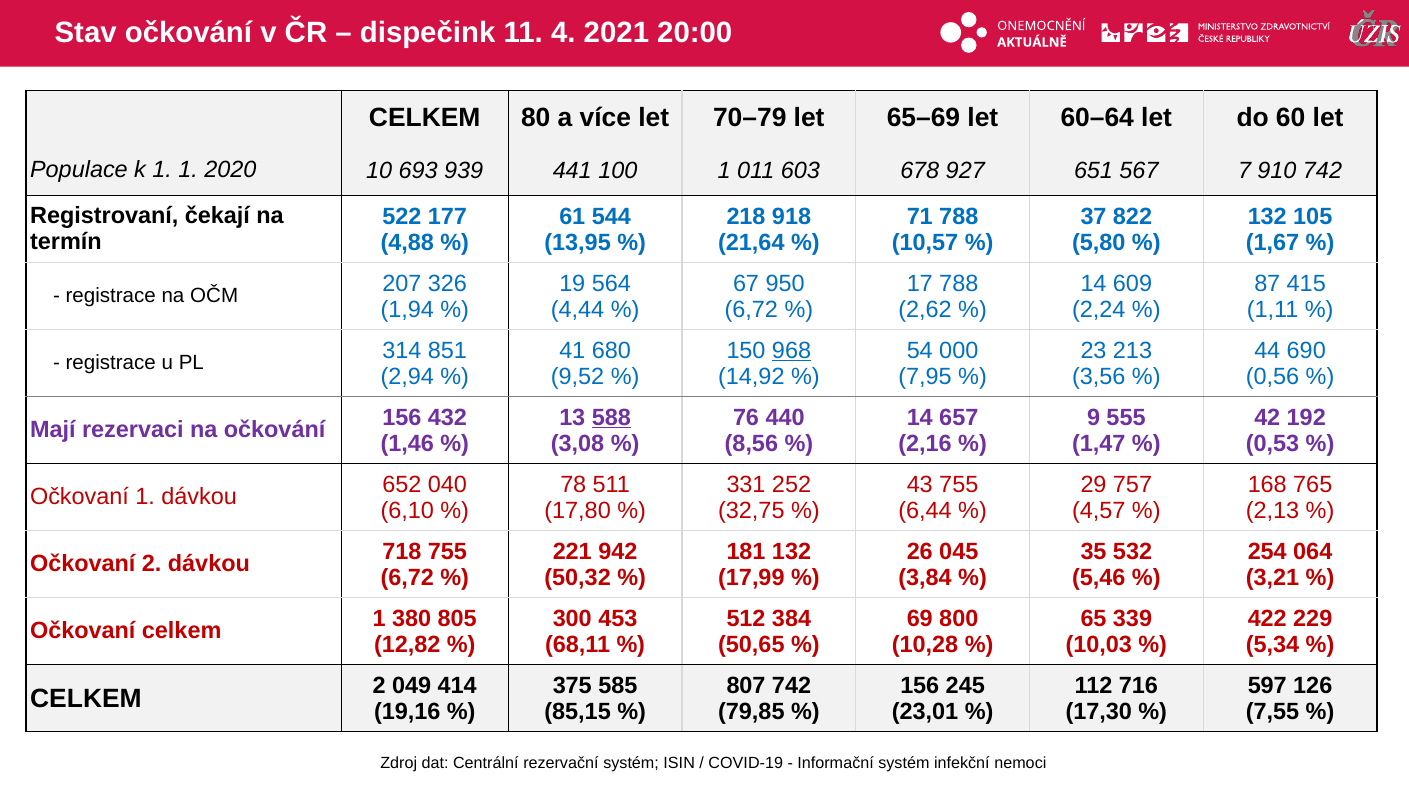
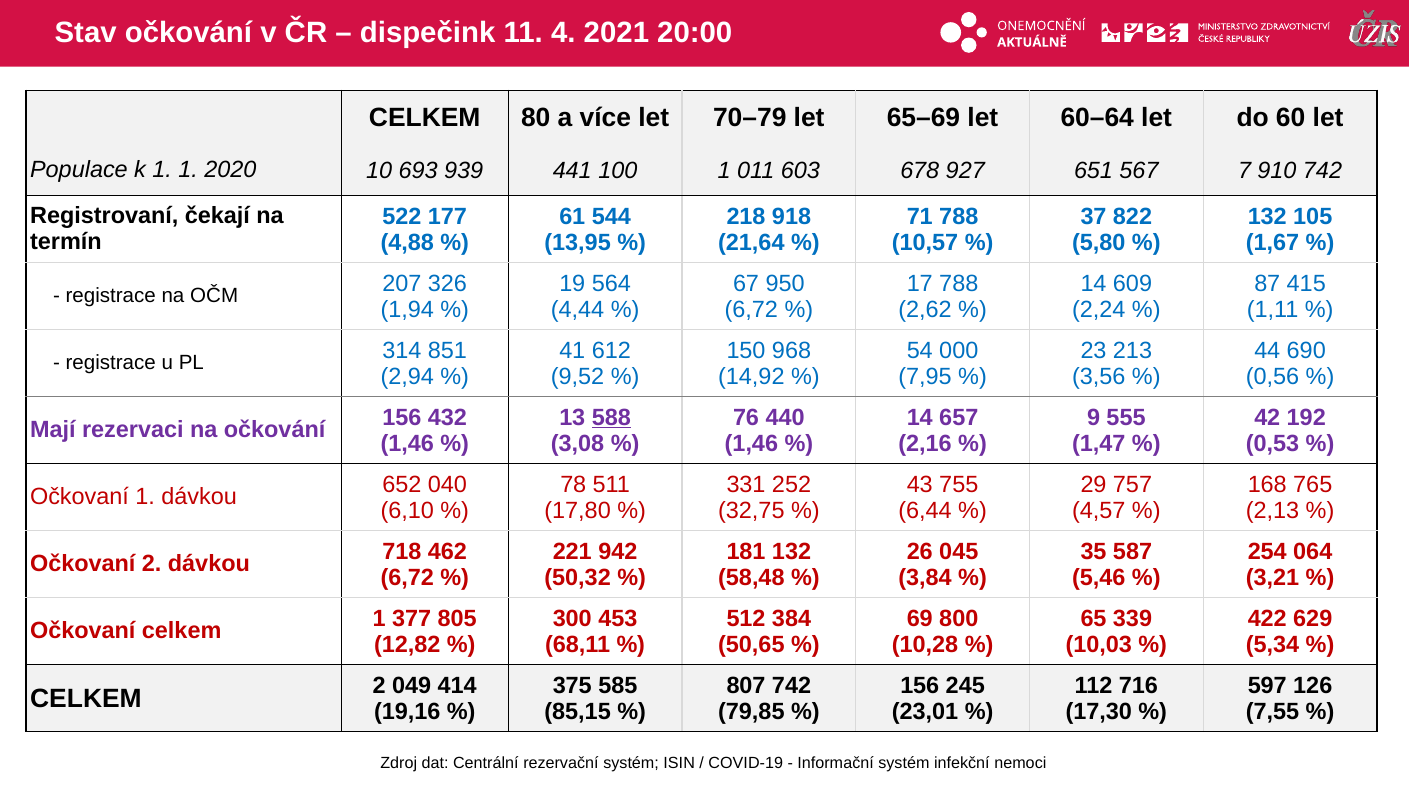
680: 680 -> 612
968 underline: present -> none
8,56 at (751, 444): 8,56 -> 1,46
718 755: 755 -> 462
532: 532 -> 587
17,99: 17,99 -> 58,48
380: 380 -> 377
229: 229 -> 629
